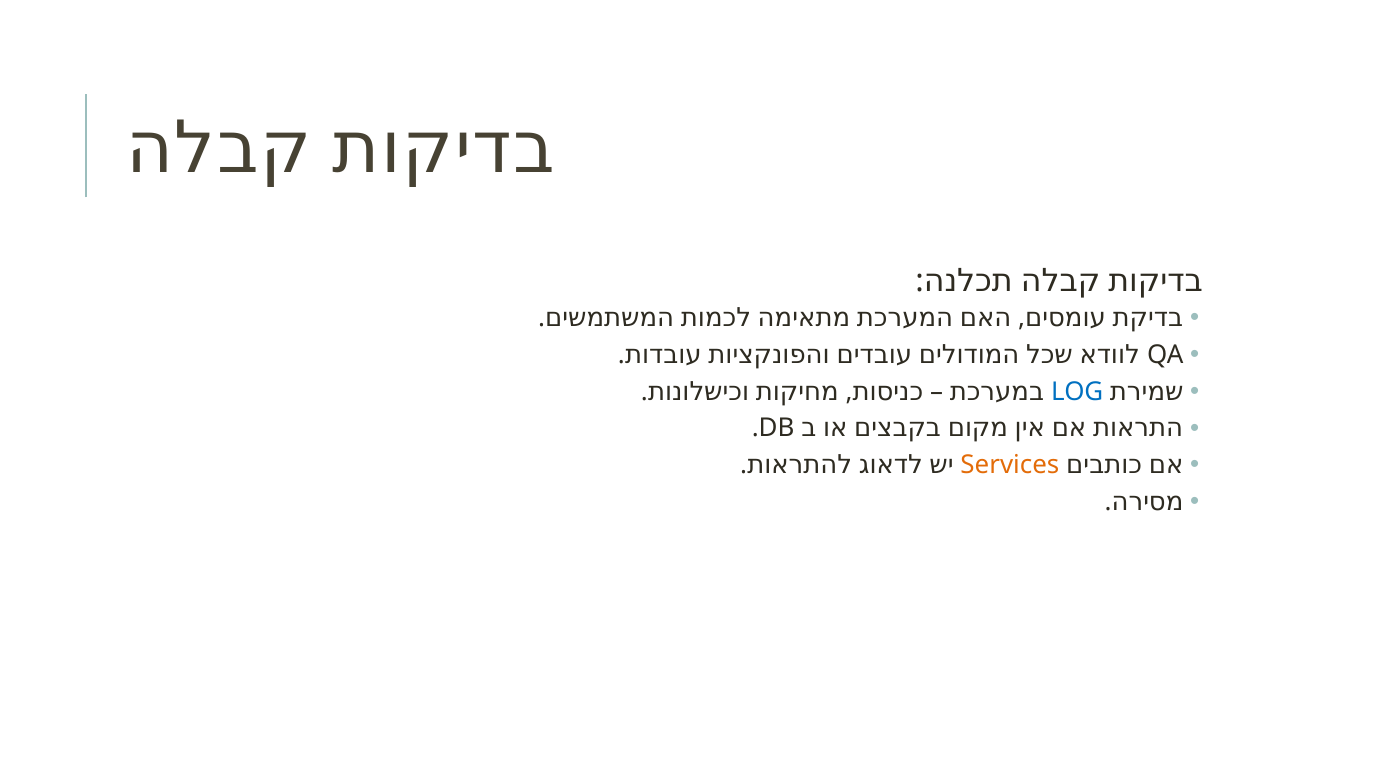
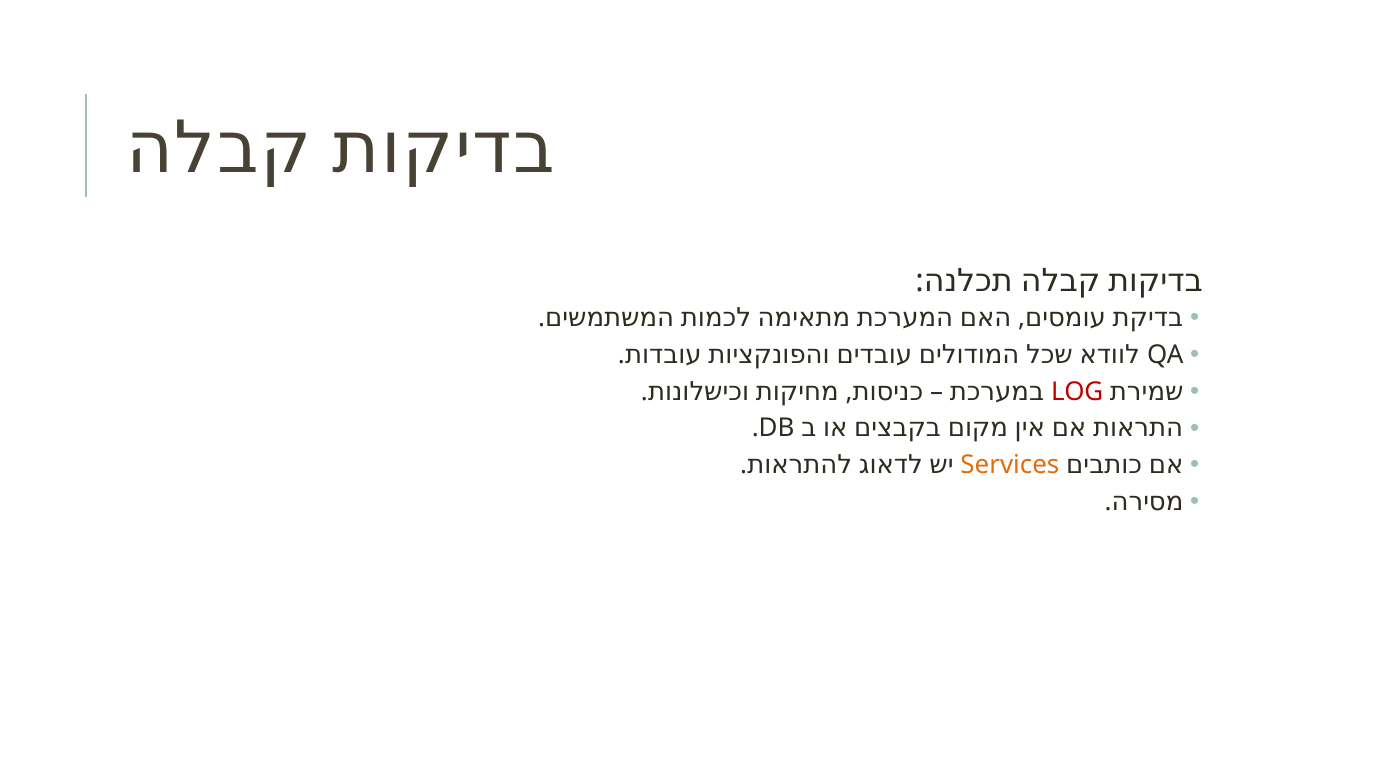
LOG colour: blue -> red
